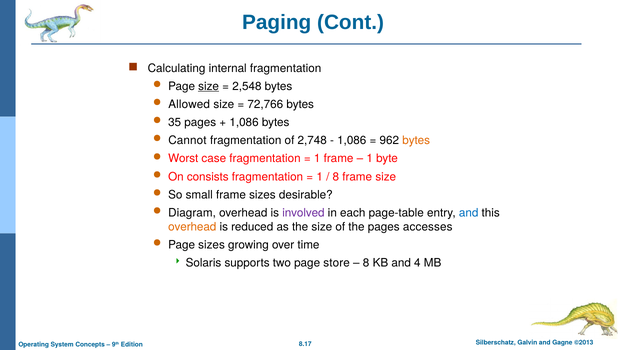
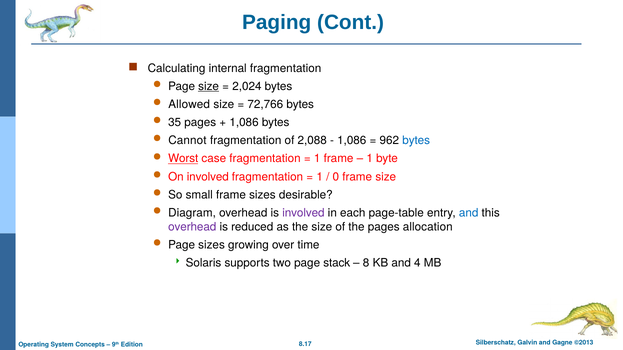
2,548: 2,548 -> 2,024
2,748: 2,748 -> 2,088
bytes at (416, 141) colour: orange -> blue
Worst underline: none -> present
On consists: consists -> involved
8 at (336, 177): 8 -> 0
overhead at (192, 227) colour: orange -> purple
accesses: accesses -> allocation
store: store -> stack
